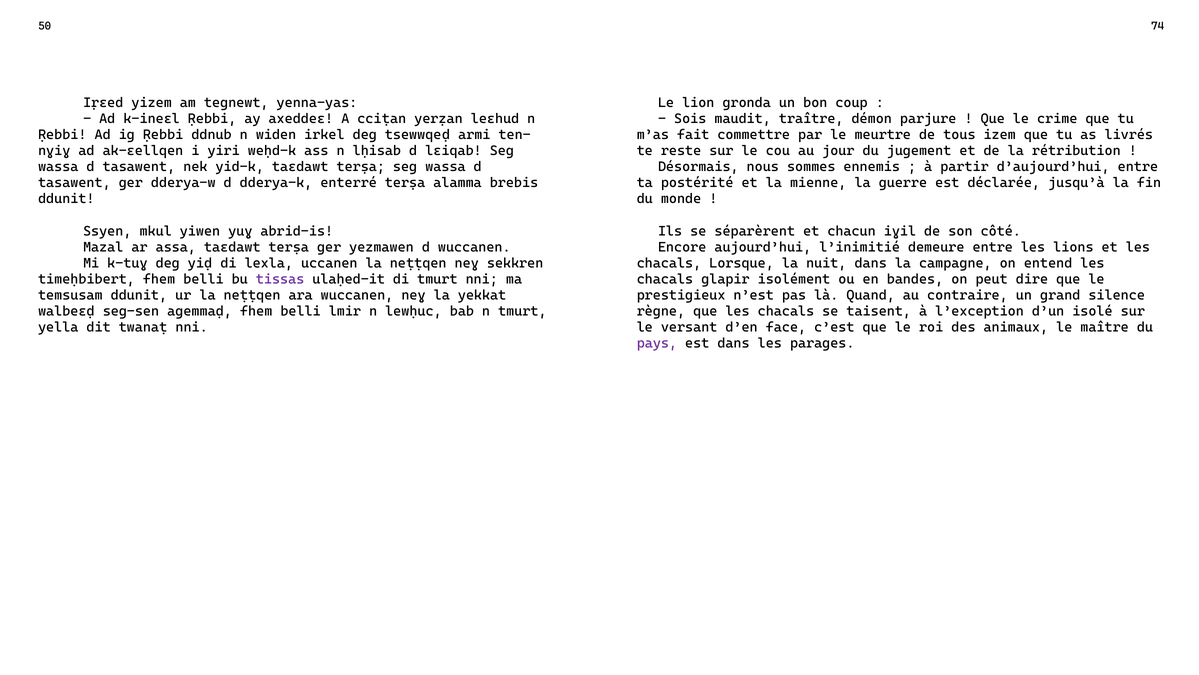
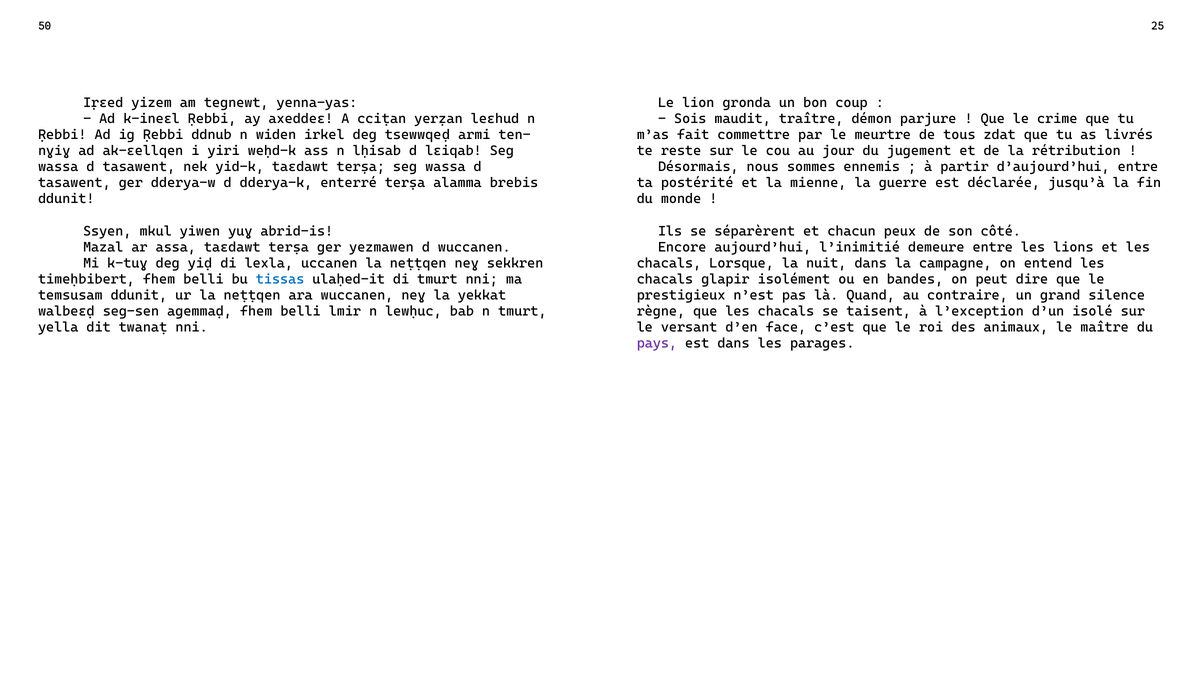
74: 74 -> 25
izem: izem -> zdat
iɣil: iɣil -> peux
tissas colour: purple -> blue
